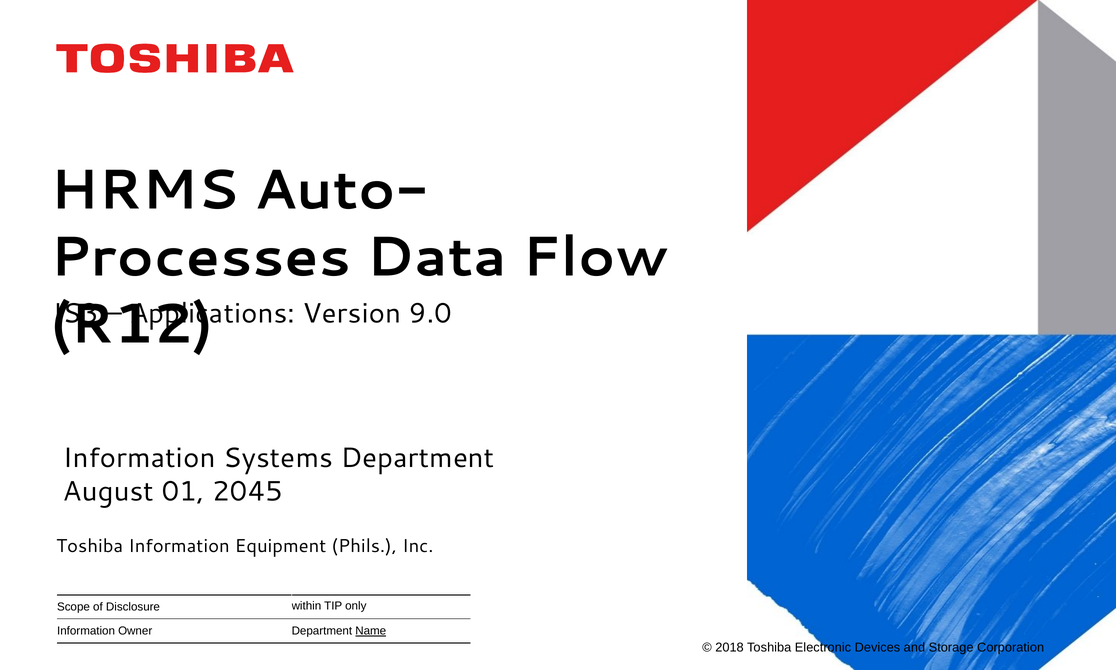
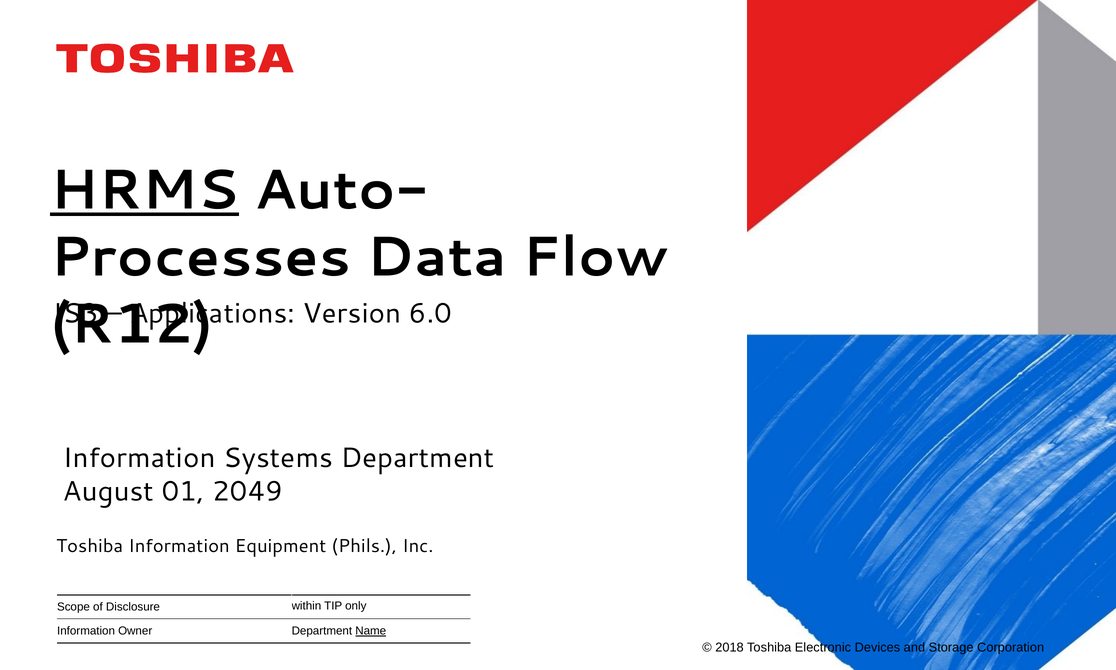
HRMS underline: none -> present
9.0: 9.0 -> 6.0
2045: 2045 -> 2049
